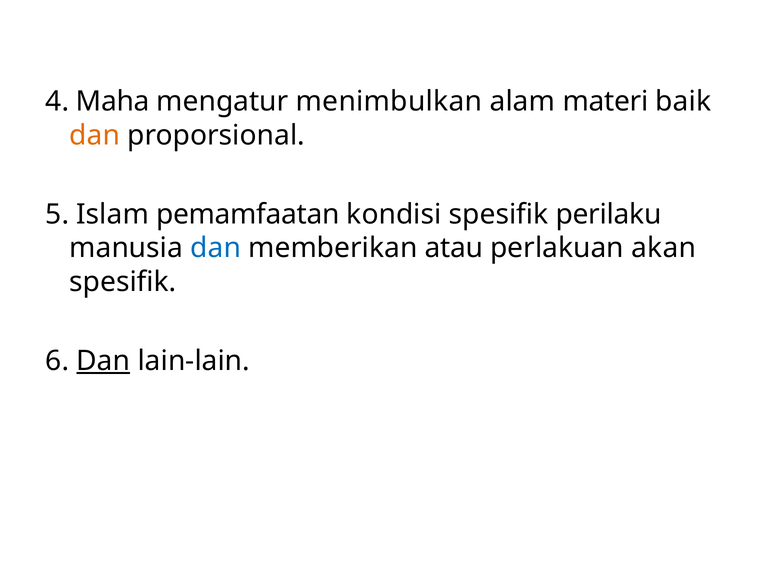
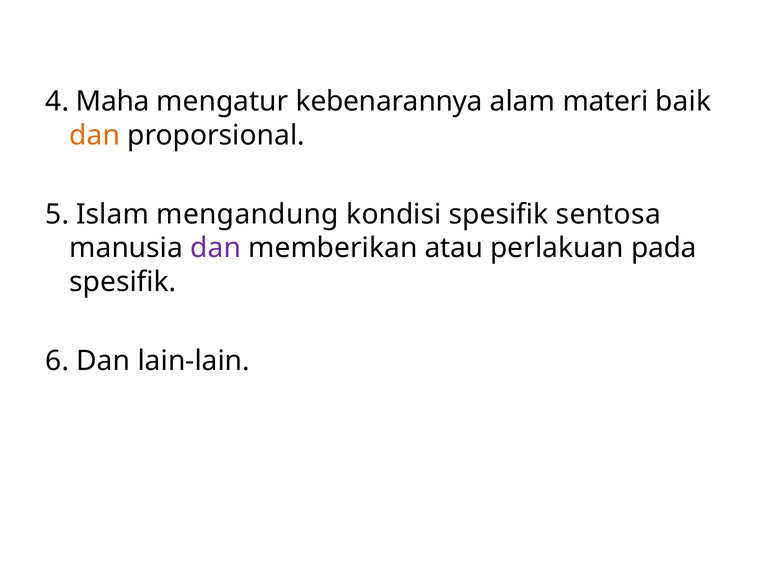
menimbulkan: menimbulkan -> kebenarannya
pemamfaatan: pemamfaatan -> mengandung
perilaku: perilaku -> sentosa
dan at (216, 248) colour: blue -> purple
akan: akan -> pada
Dan at (103, 361) underline: present -> none
